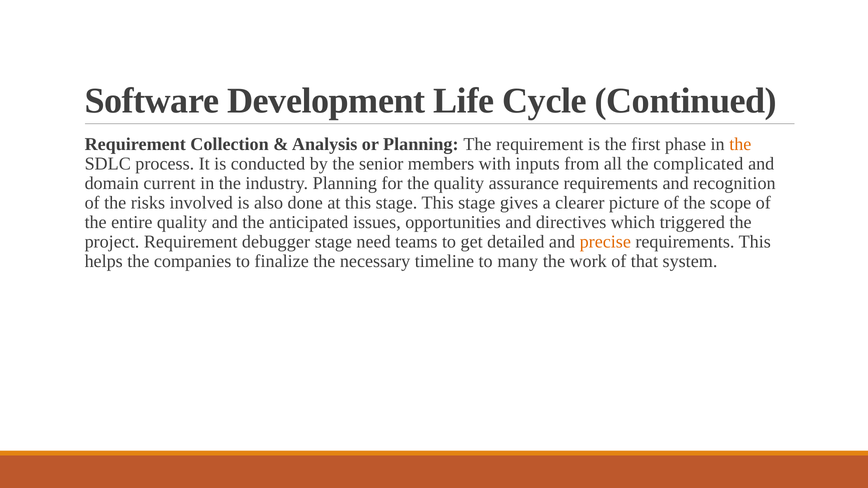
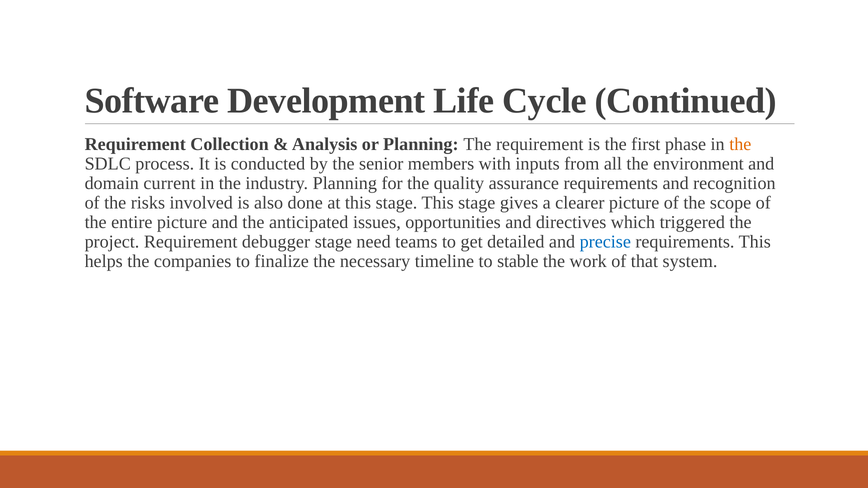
complicated: complicated -> environment
entire quality: quality -> picture
precise colour: orange -> blue
many: many -> stable
